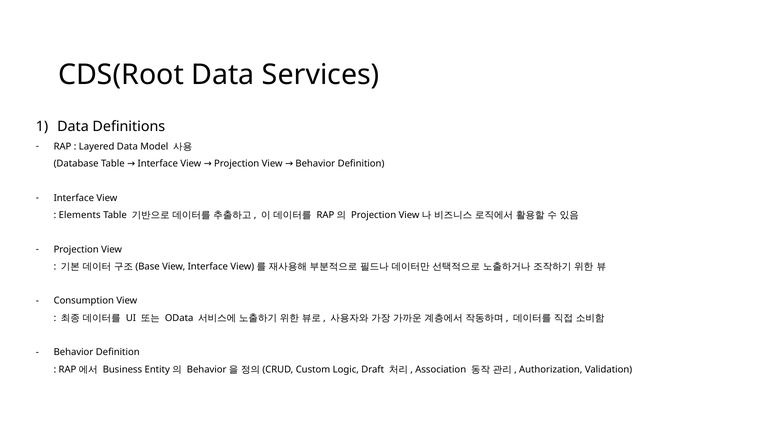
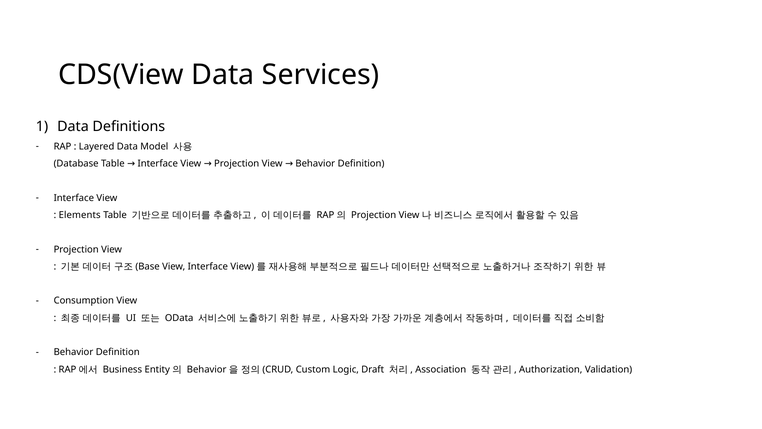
CDS(Root: CDS(Root -> CDS(View
